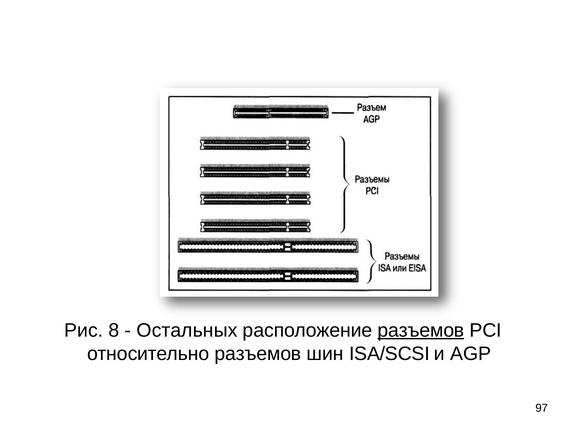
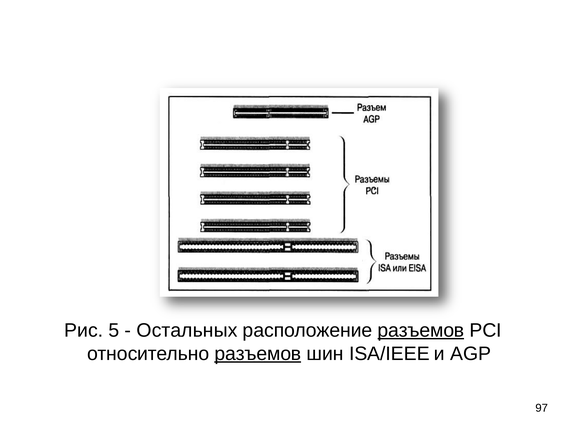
8: 8 -> 5
разъемов at (258, 354) underline: none -> present
ISA/SCSI: ISA/SCSI -> ISA/IEEE
